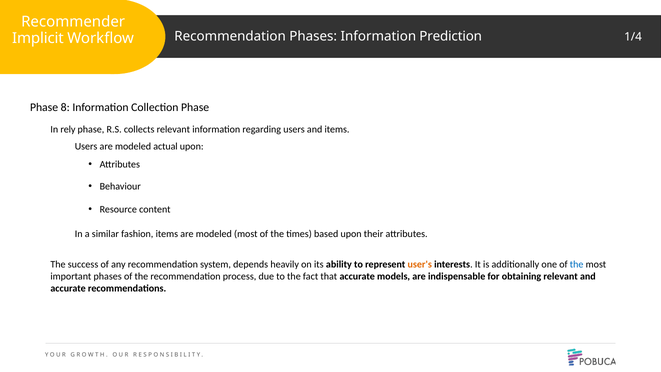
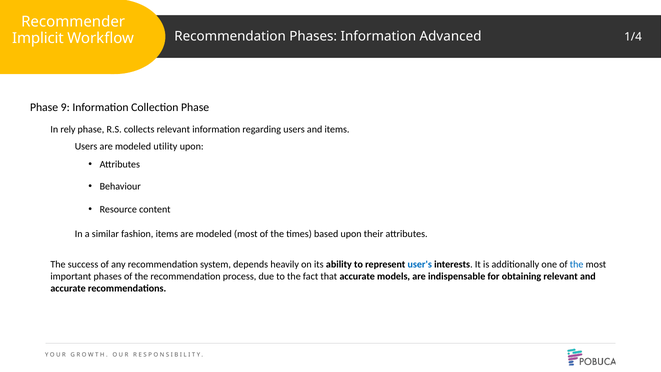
Prediction: Prediction -> Advanced
8: 8 -> 9
actual: actual -> utility
user's colour: orange -> blue
